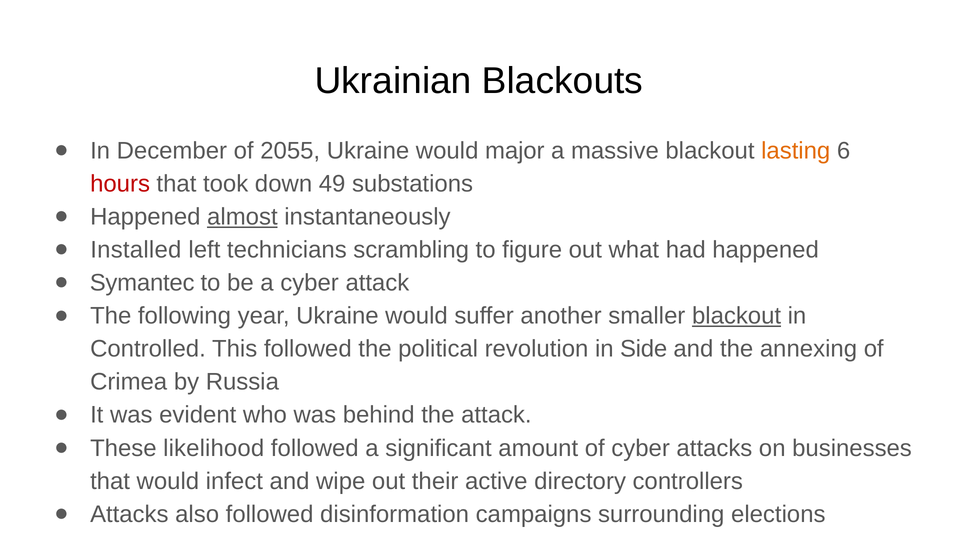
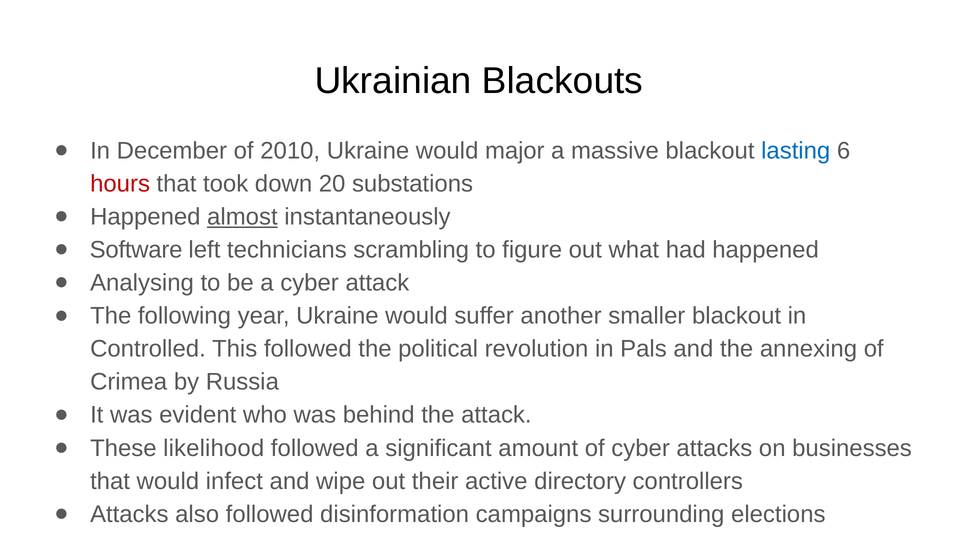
2055: 2055 -> 2010
lasting colour: orange -> blue
49: 49 -> 20
Installed: Installed -> Software
Symantec: Symantec -> Analysing
blackout at (737, 316) underline: present -> none
Side: Side -> Pals
